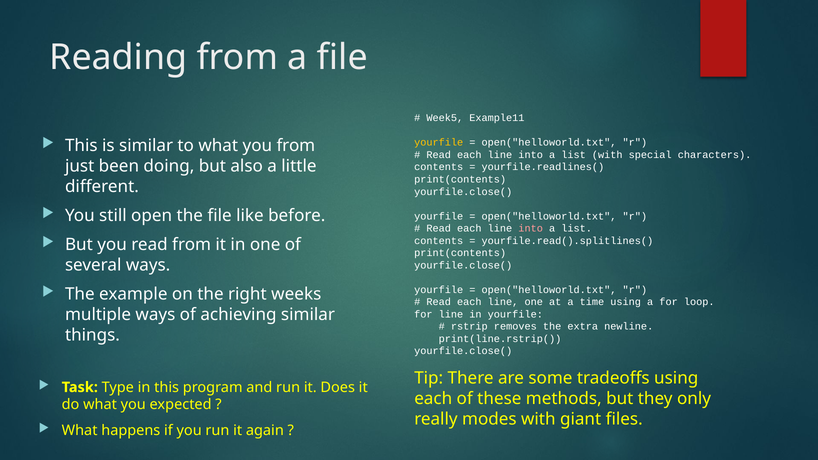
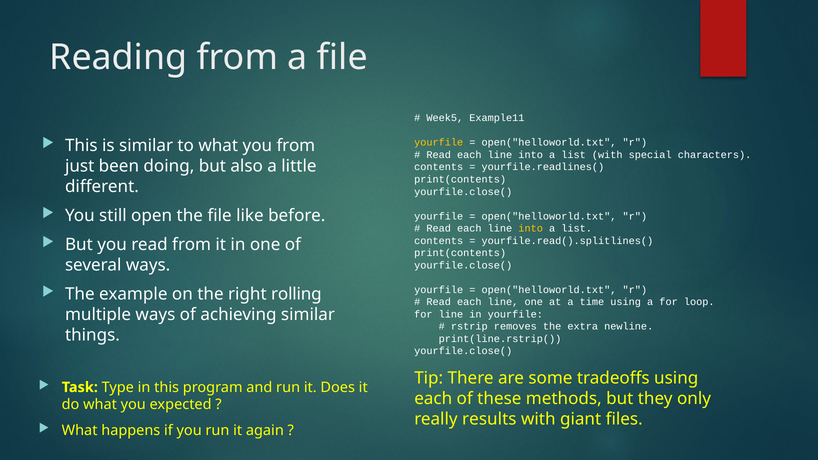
into at (531, 229) colour: pink -> yellow
weeks: weeks -> rolling
modes: modes -> results
